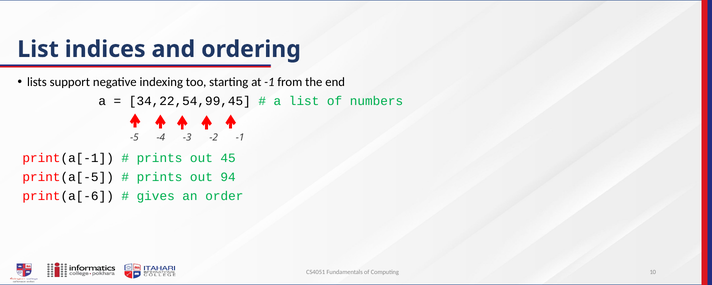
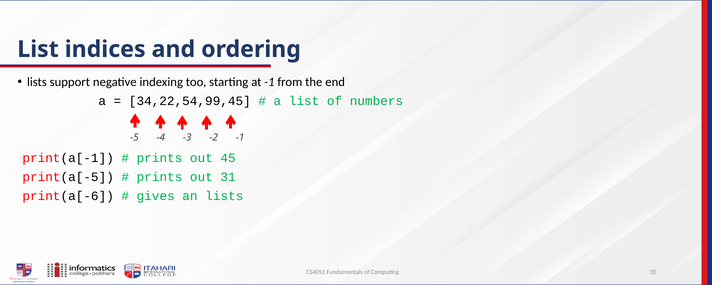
94: 94 -> 31
an order: order -> lists
